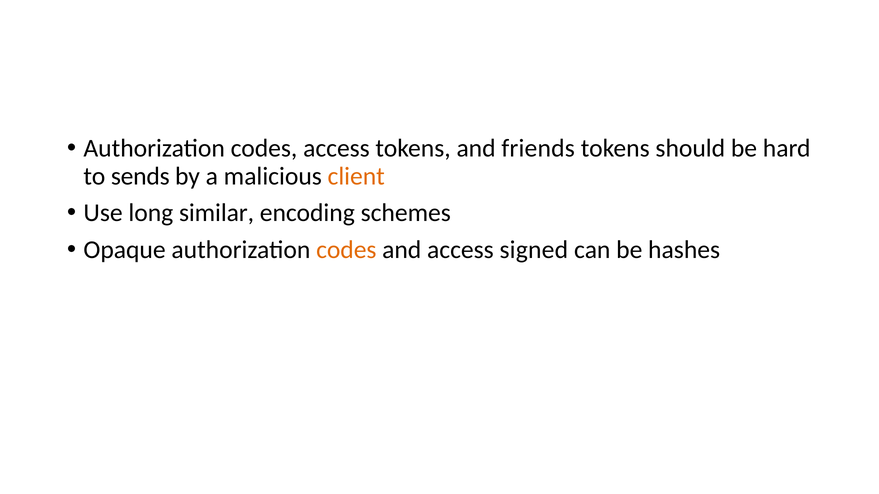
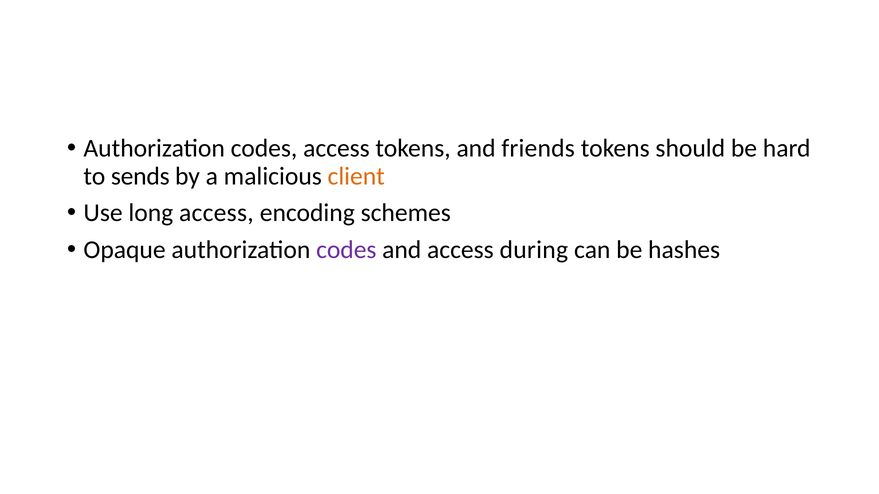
long similar: similar -> access
codes at (346, 250) colour: orange -> purple
signed: signed -> during
